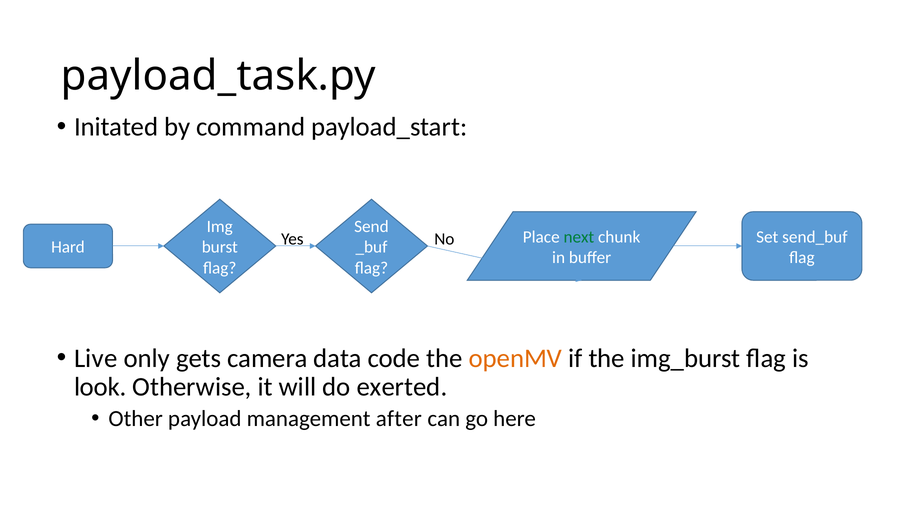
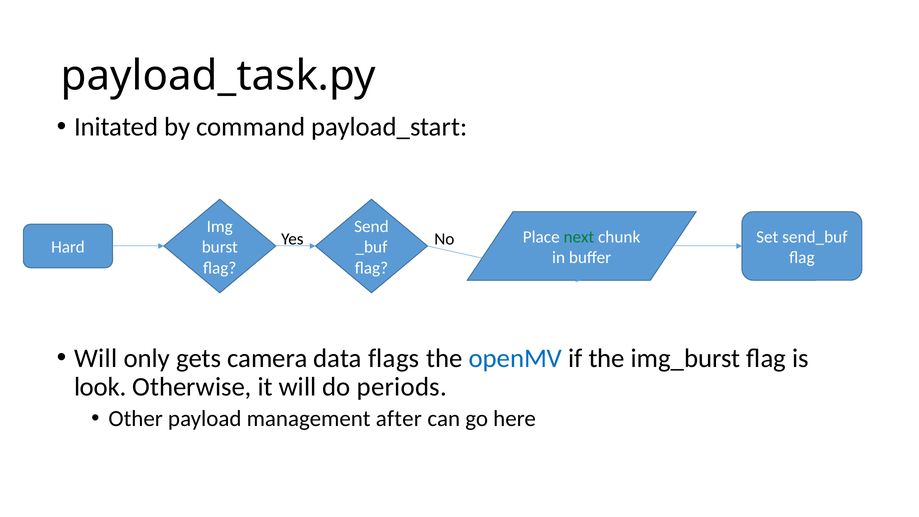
Live at (96, 358): Live -> Will
code: code -> flags
openMV colour: orange -> blue
exerted: exerted -> periods
